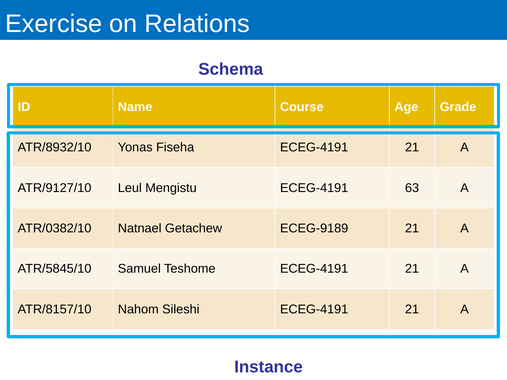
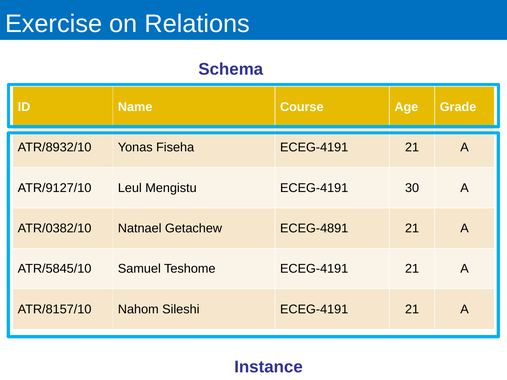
63: 63 -> 30
ECEG-9189: ECEG-9189 -> ECEG-4891
